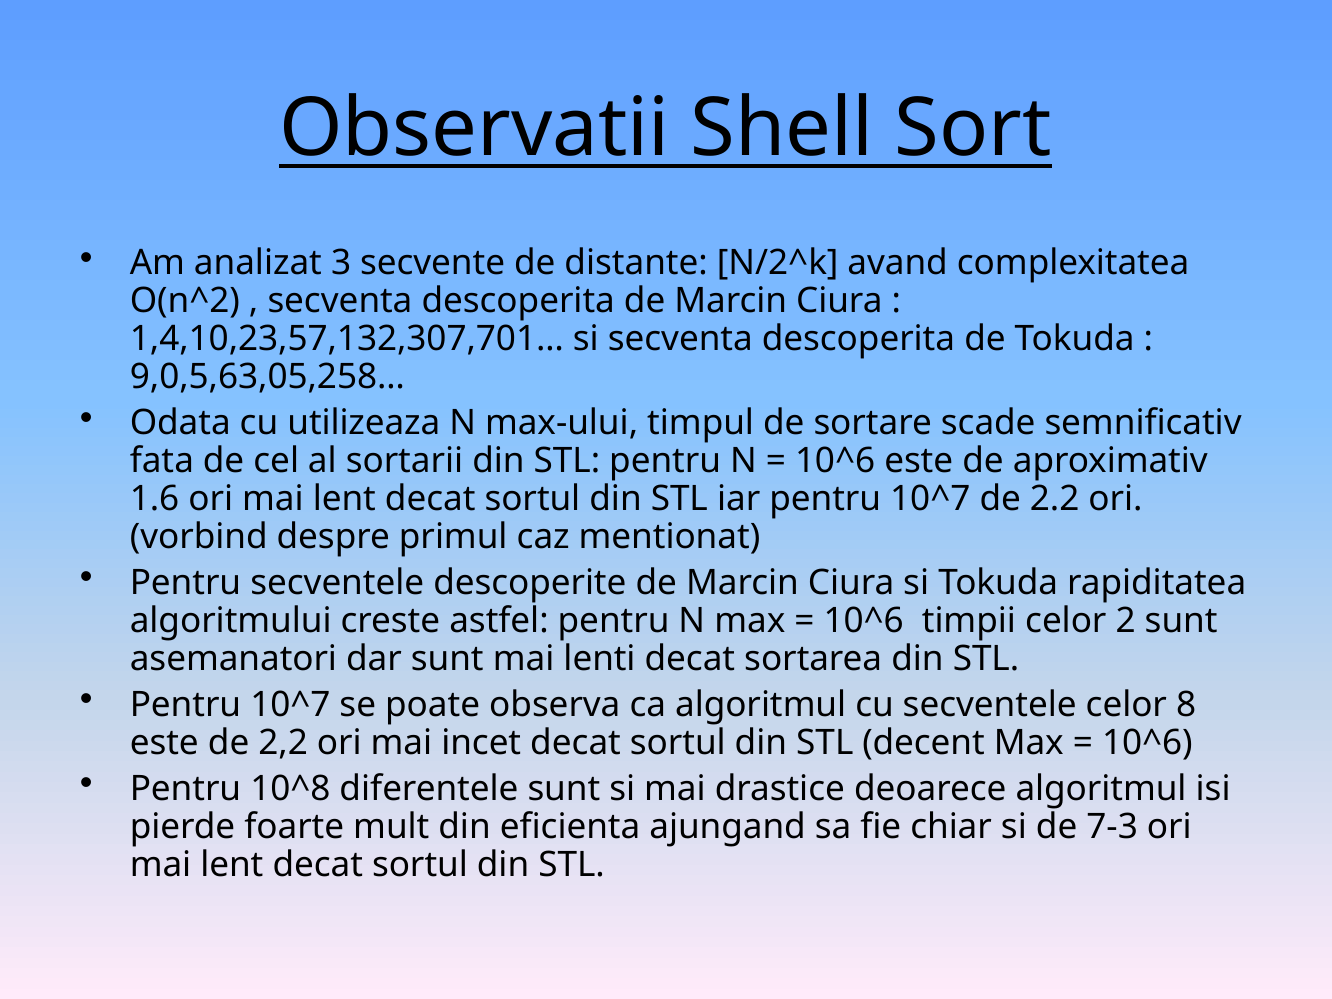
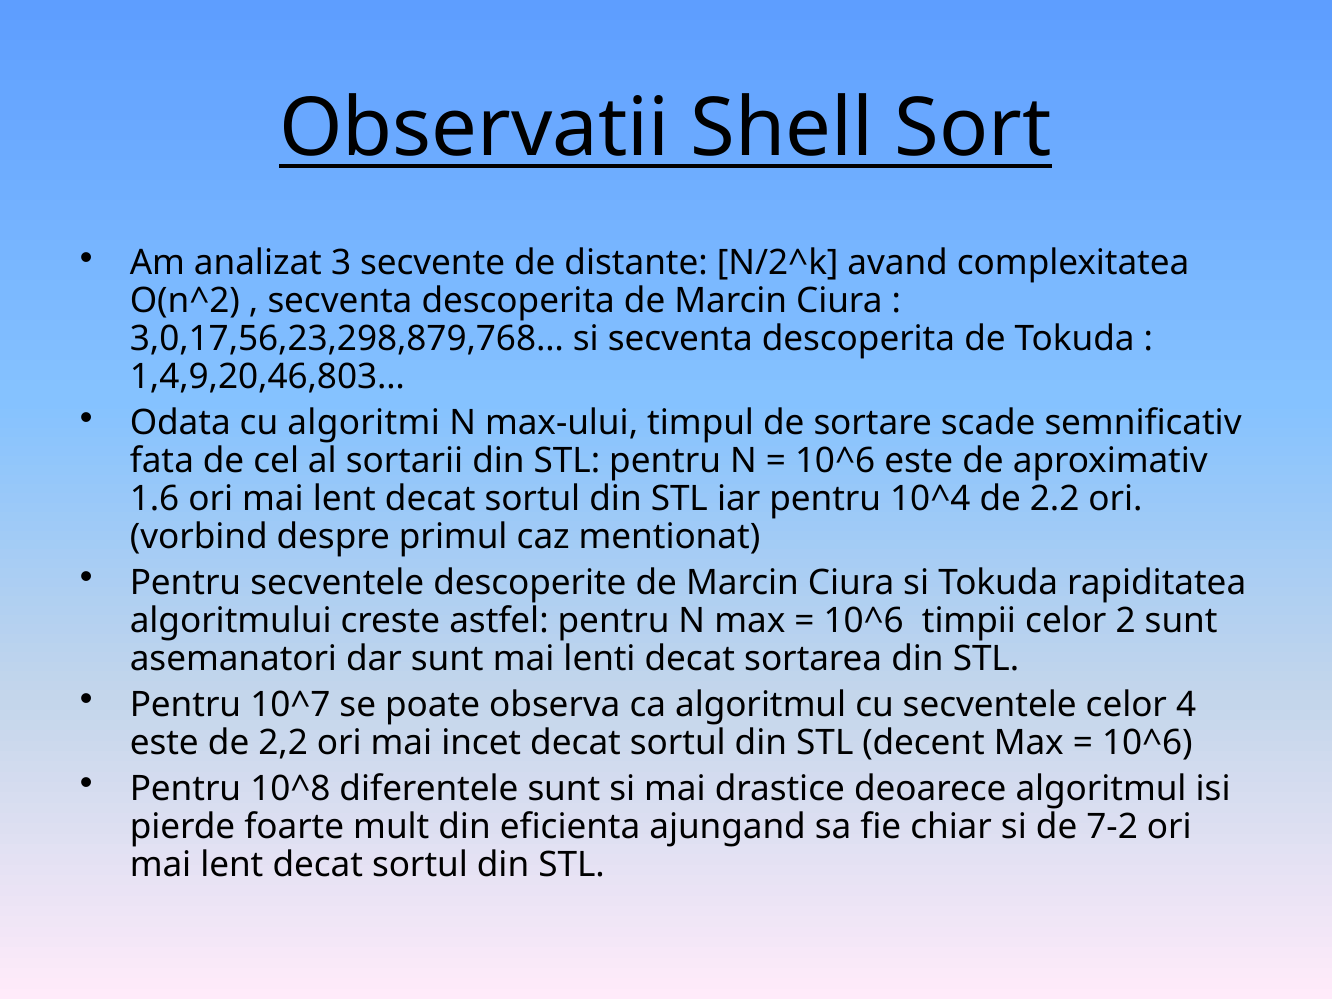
1,4,10,23,57,132,307,701…: 1,4,10,23,57,132,307,701… -> 3,0,17,56,23,298,879,768…
9,0,5,63,05,258…: 9,0,5,63,05,258… -> 1,4,9,20,46,803…
utilizeaza: utilizeaza -> algoritmi
iar pentru 10^7: 10^7 -> 10^4
8: 8 -> 4
7-3: 7-3 -> 7-2
